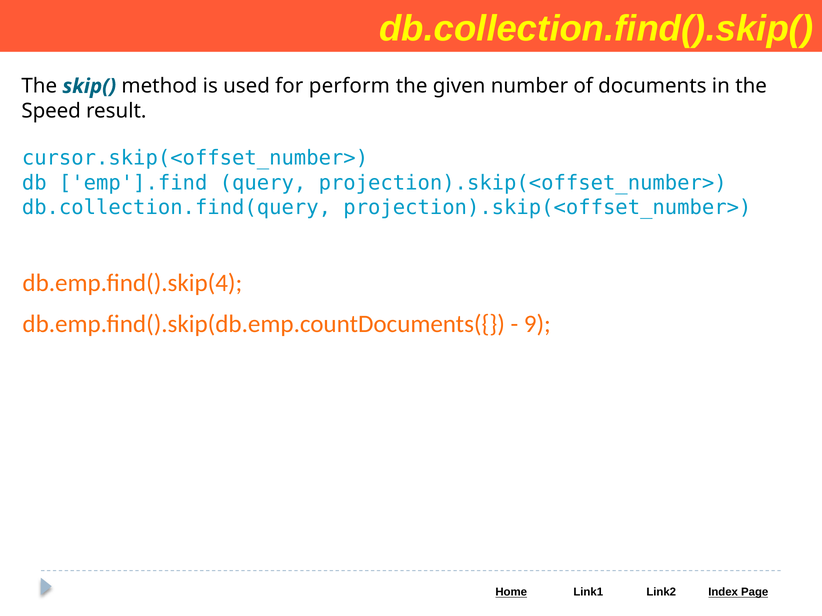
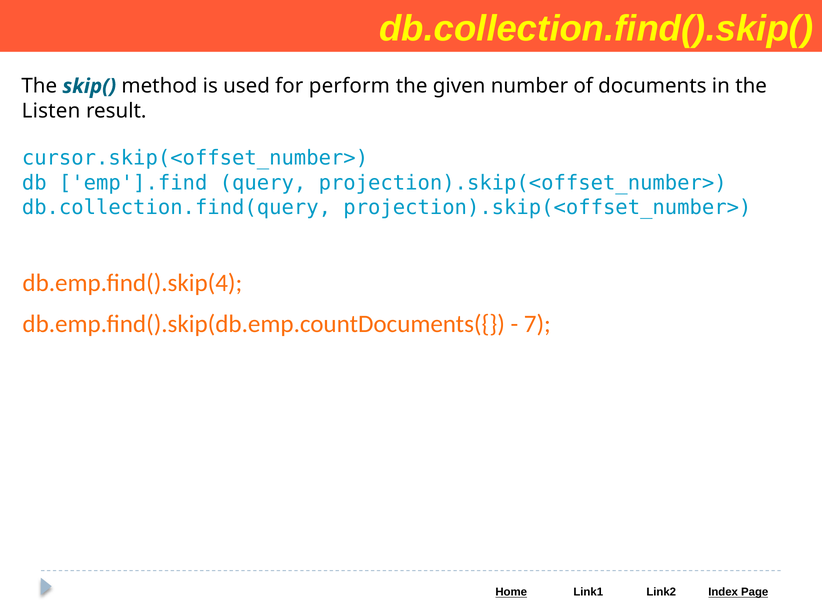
Speed: Speed -> Listen
9: 9 -> 7
